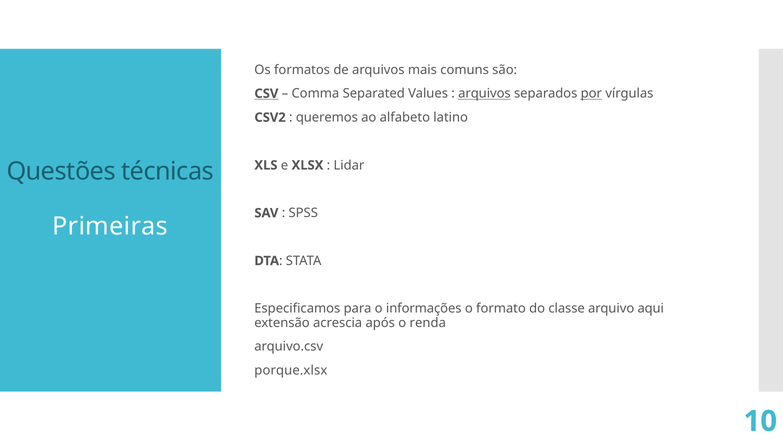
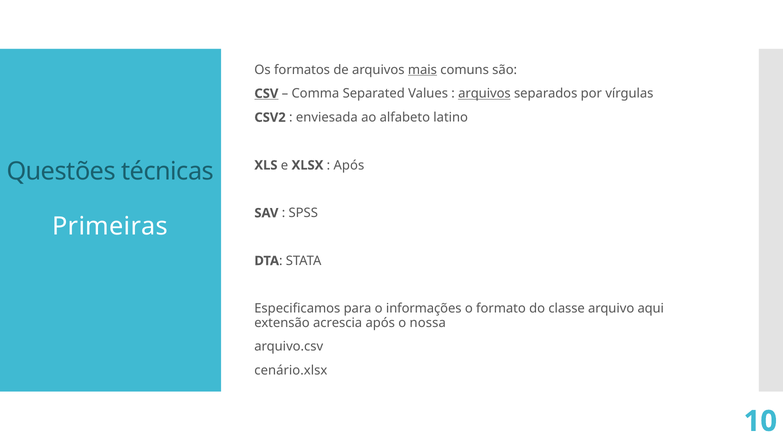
mais underline: none -> present
por underline: present -> none
queremos: queremos -> enviesada
Lidar at (349, 165): Lidar -> Após
renda: renda -> nossa
porque.xlsx: porque.xlsx -> cenário.xlsx
